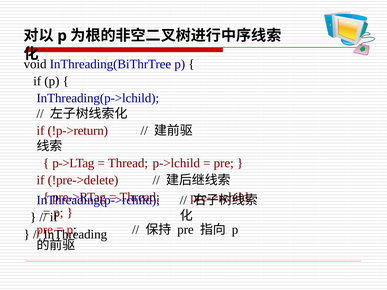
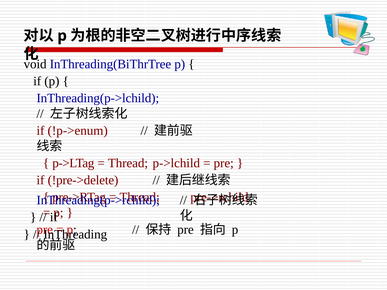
!p->return: !p->return -> !p->enum
